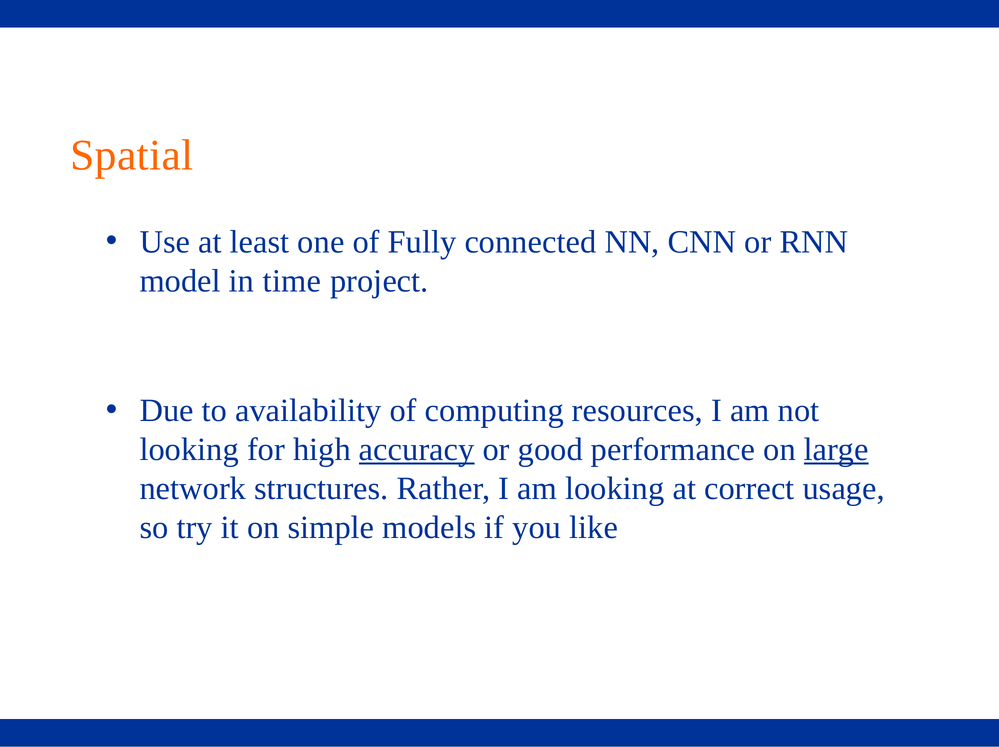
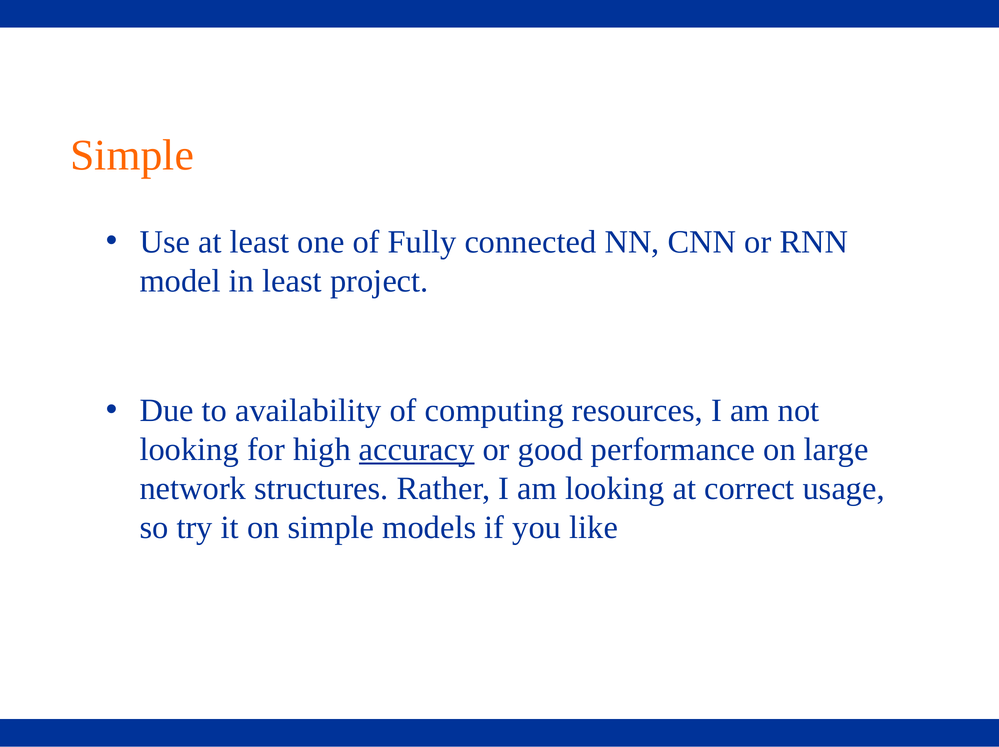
Spatial at (132, 155): Spatial -> Simple
in time: time -> least
large underline: present -> none
